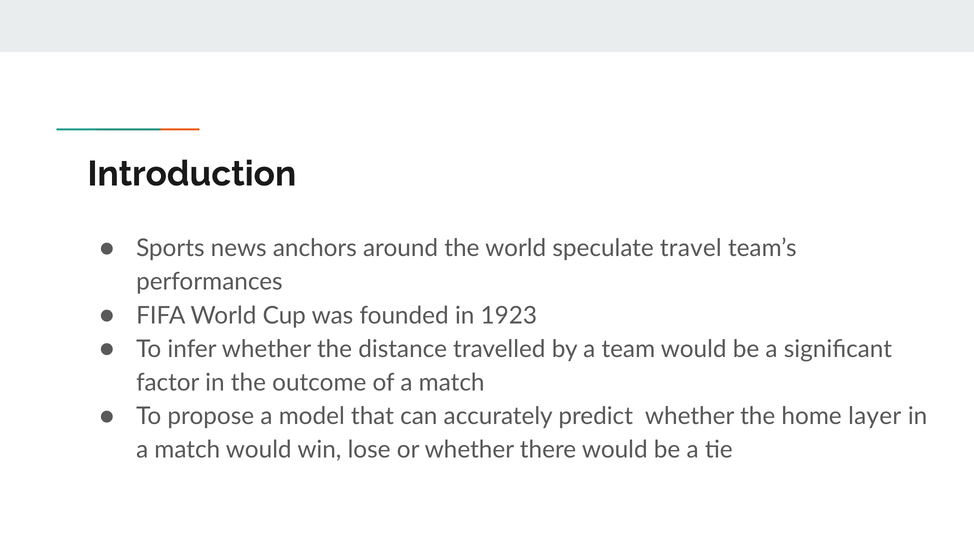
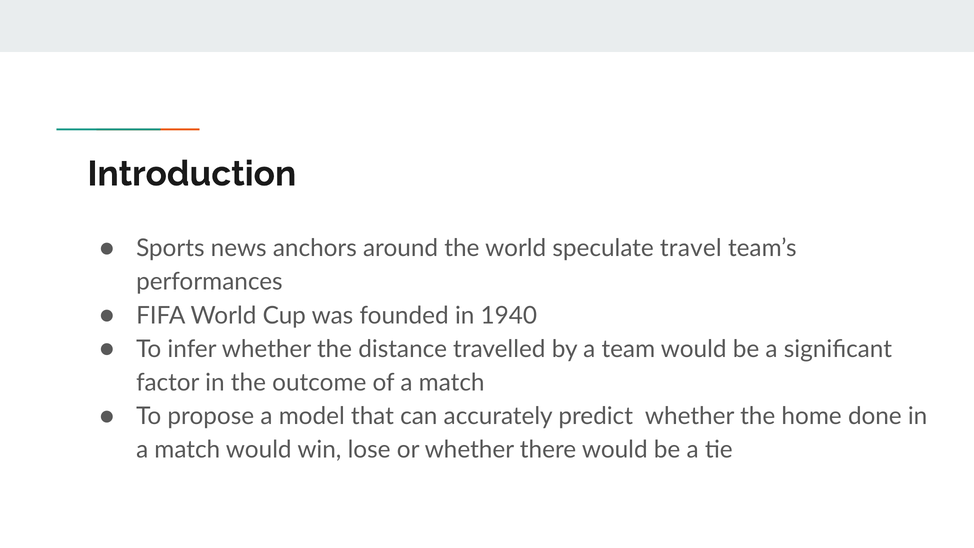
1923: 1923 -> 1940
layer: layer -> done
